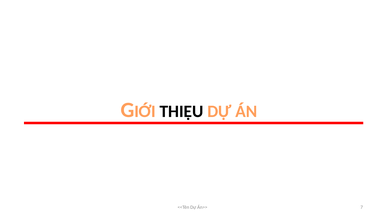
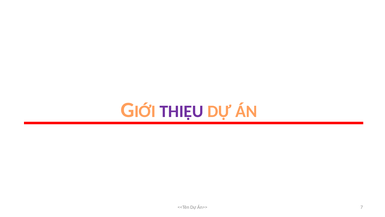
THIỆU colour: black -> purple
